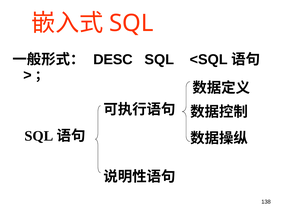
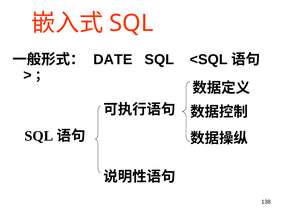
DESC: DESC -> DATE
